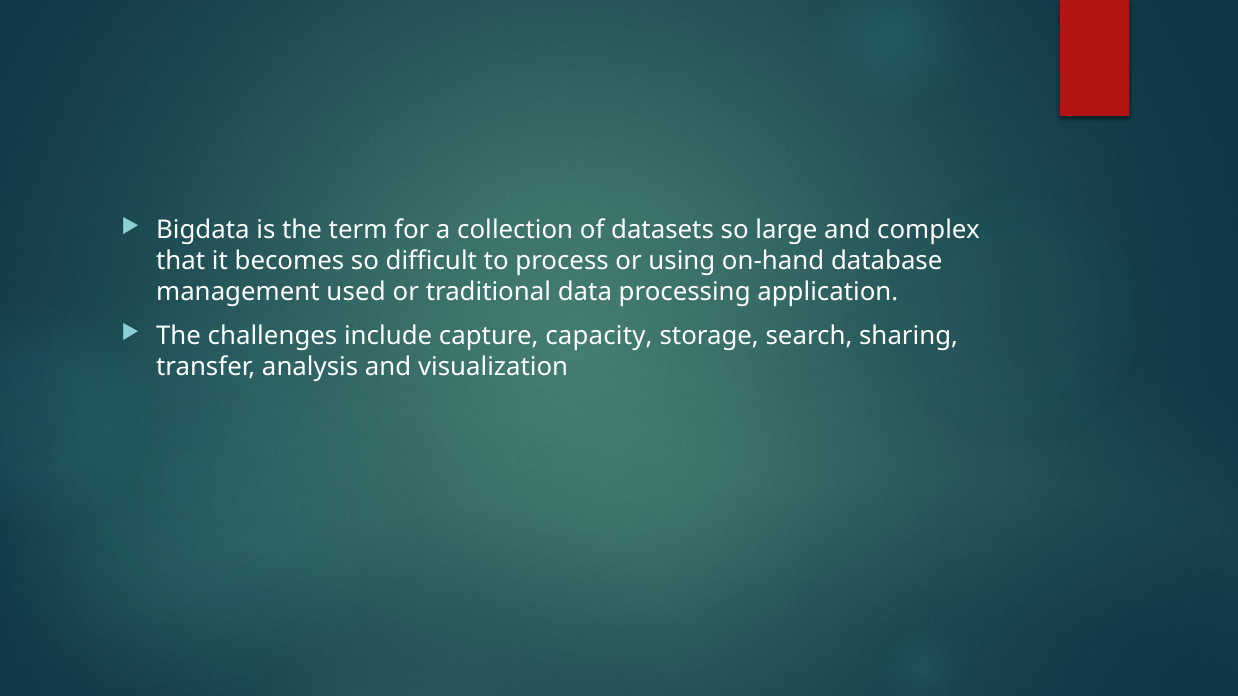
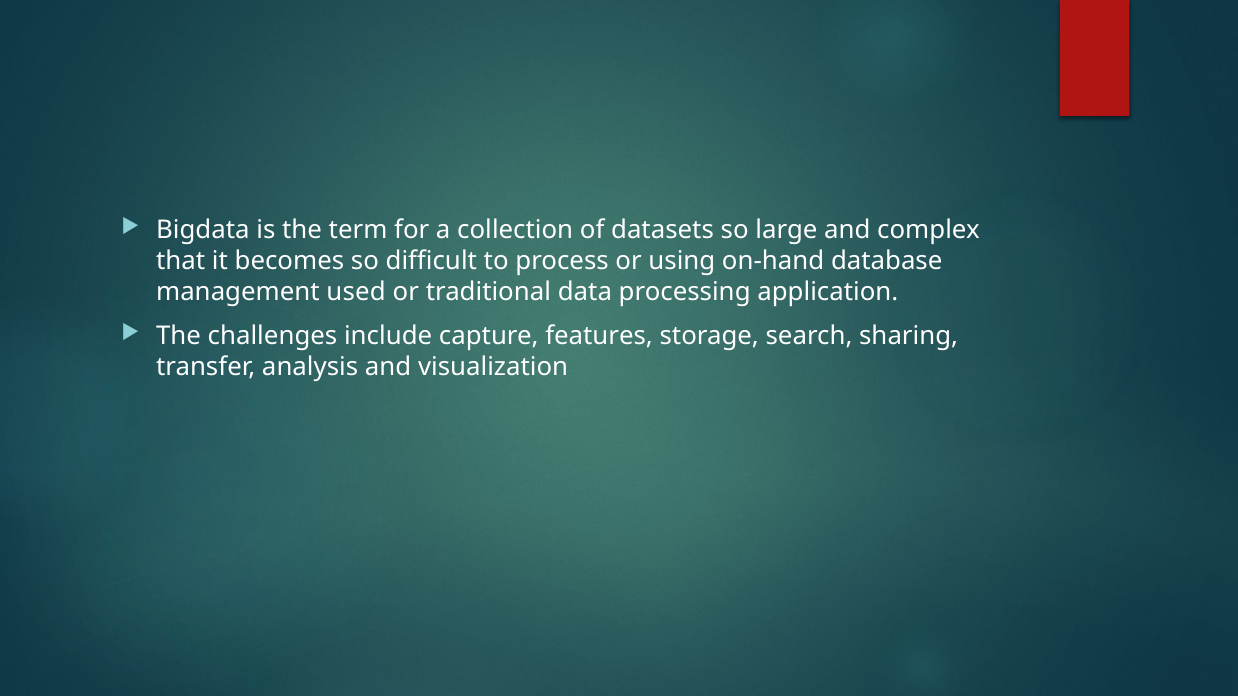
capacity: capacity -> features
